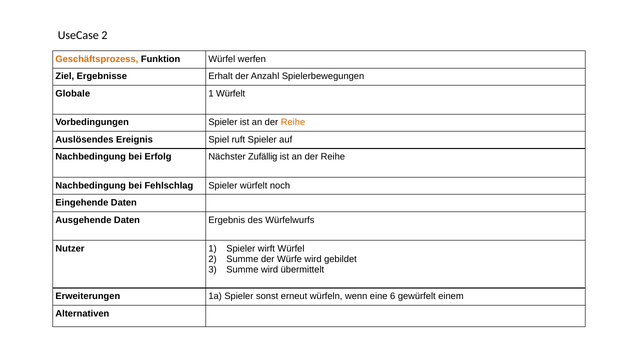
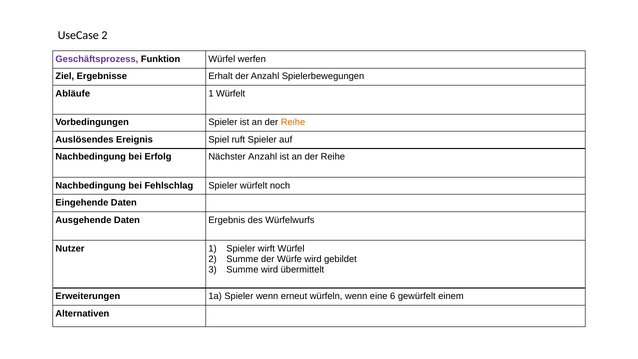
Geschäftsprozess colour: orange -> purple
Globale: Globale -> Abläufe
Nächster Zufällig: Zufällig -> Anzahl
Spieler sonst: sonst -> wenn
